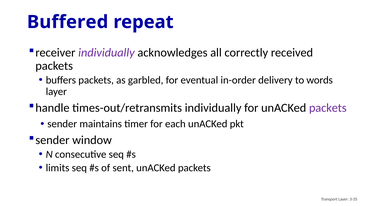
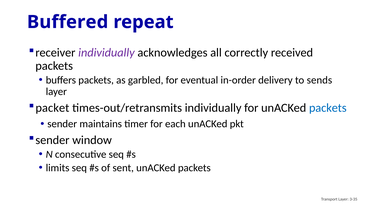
words: words -> sends
handle: handle -> packet
packets at (328, 108) colour: purple -> blue
